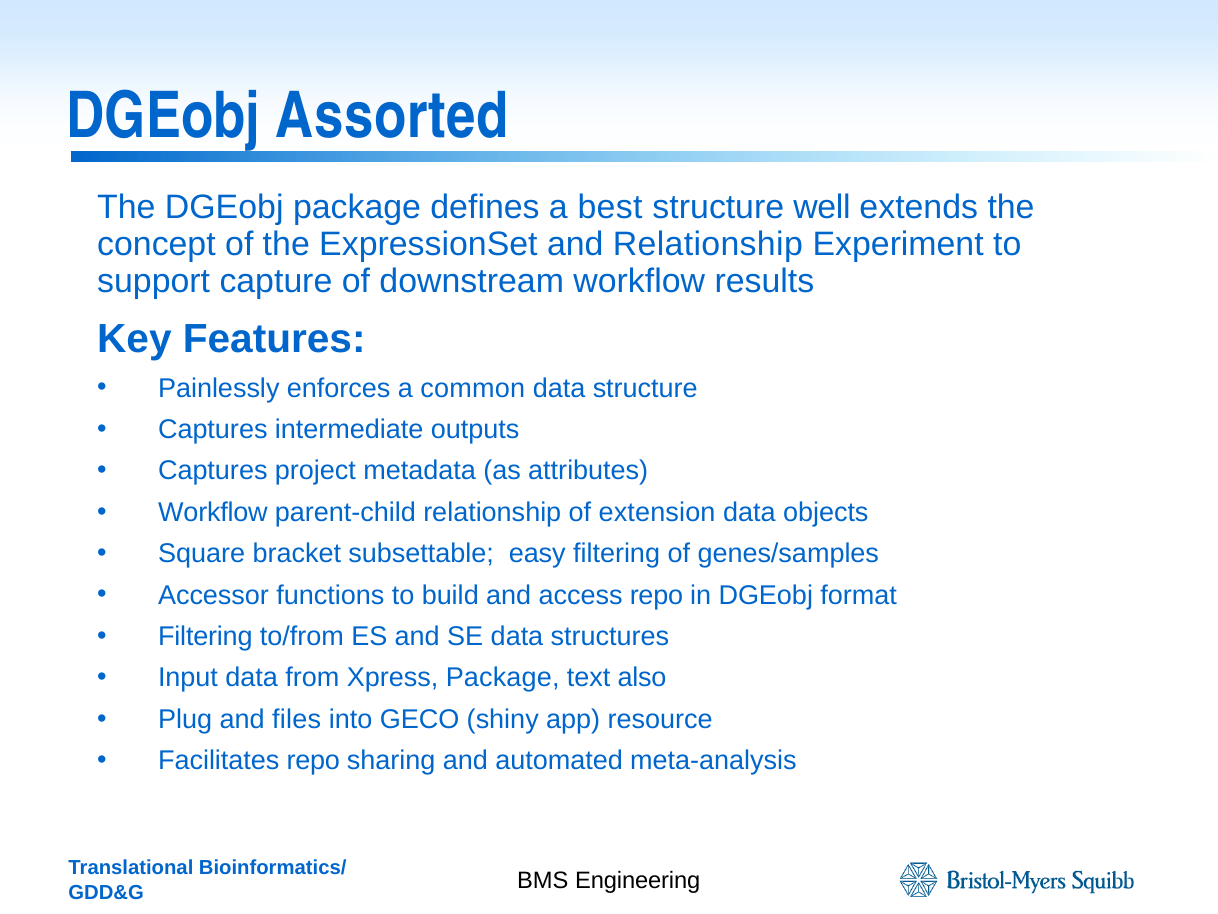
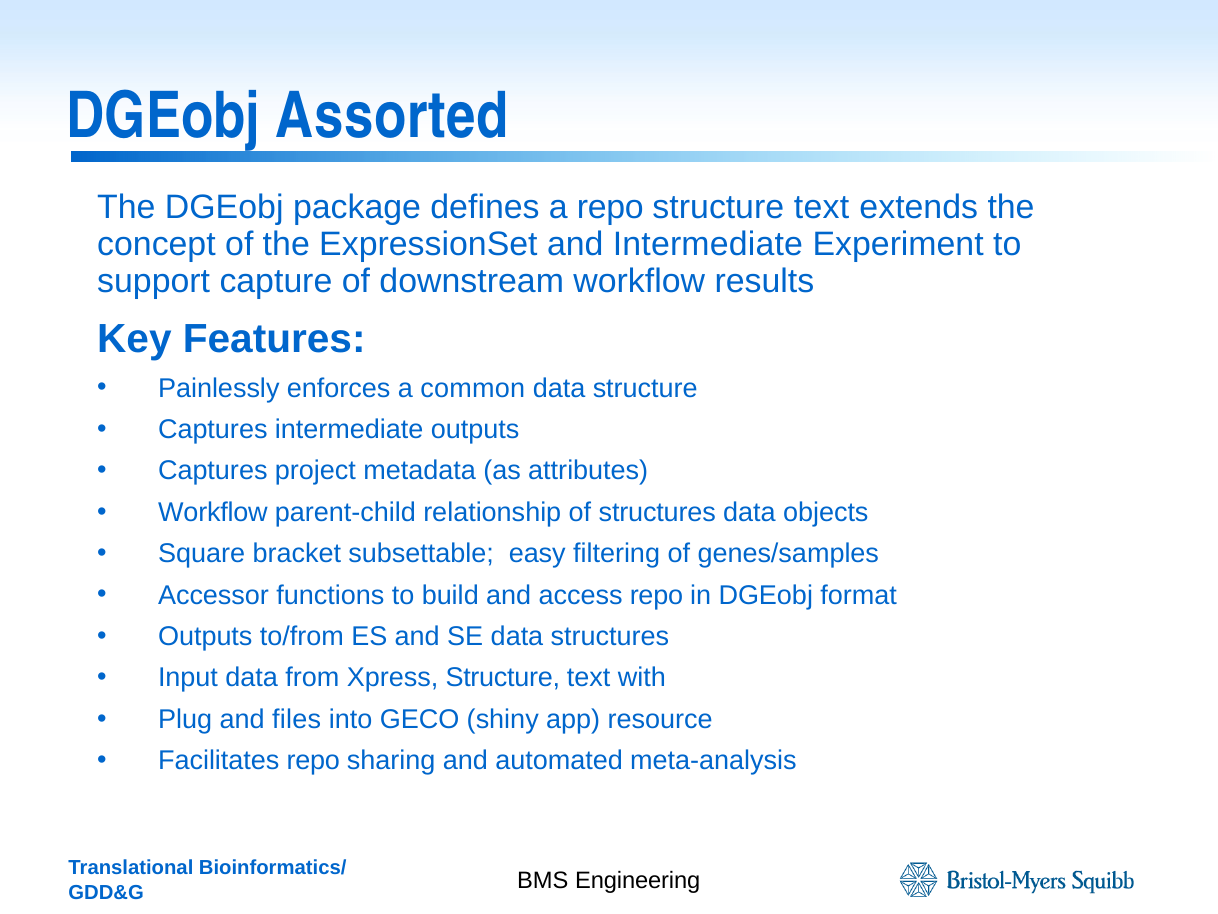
a best: best -> repo
well at (822, 208): well -> text
and Relationship: Relationship -> Intermediate
of extension: extension -> structures
Filtering at (205, 636): Filtering -> Outputs
Xpress Package: Package -> Structure
also: also -> with
